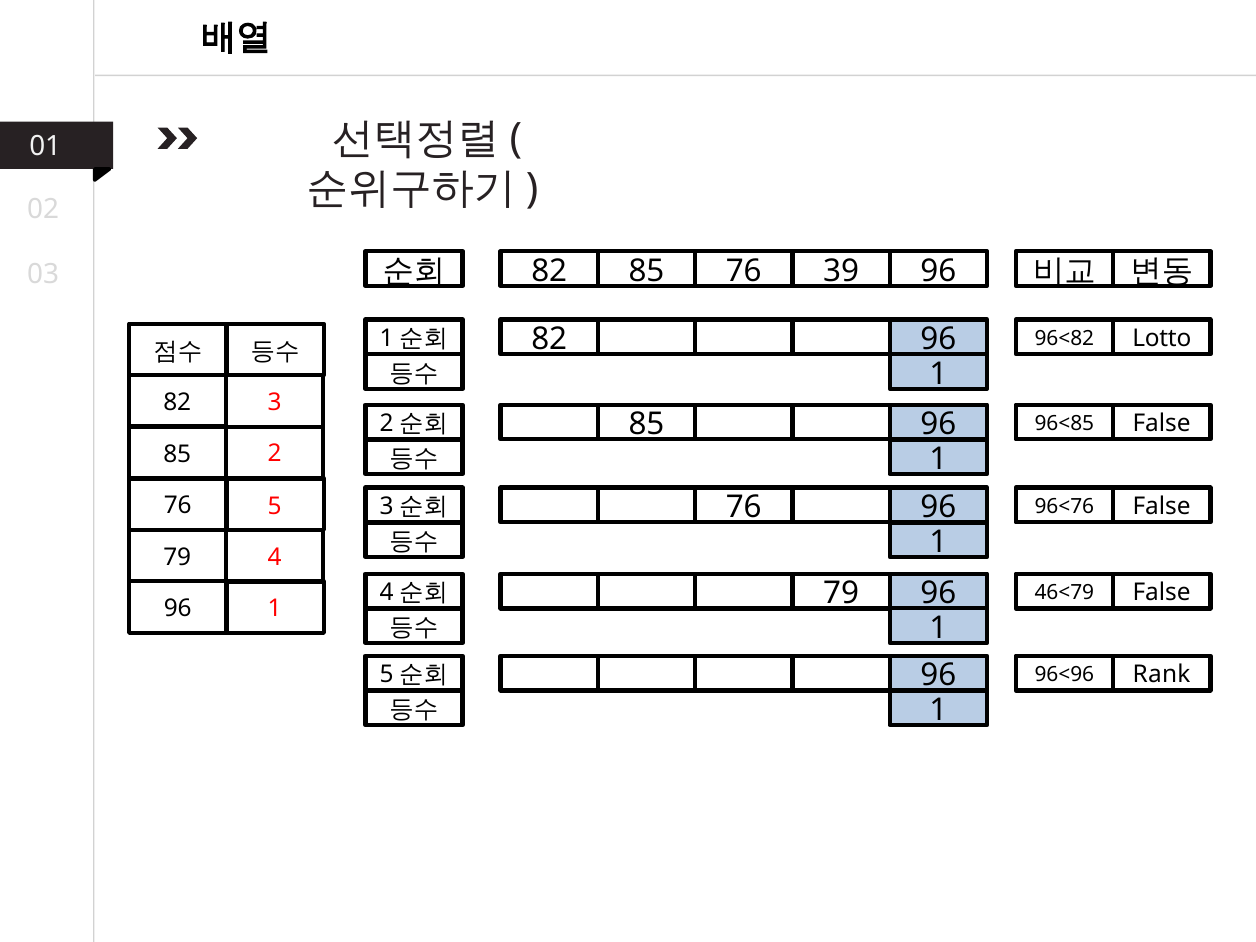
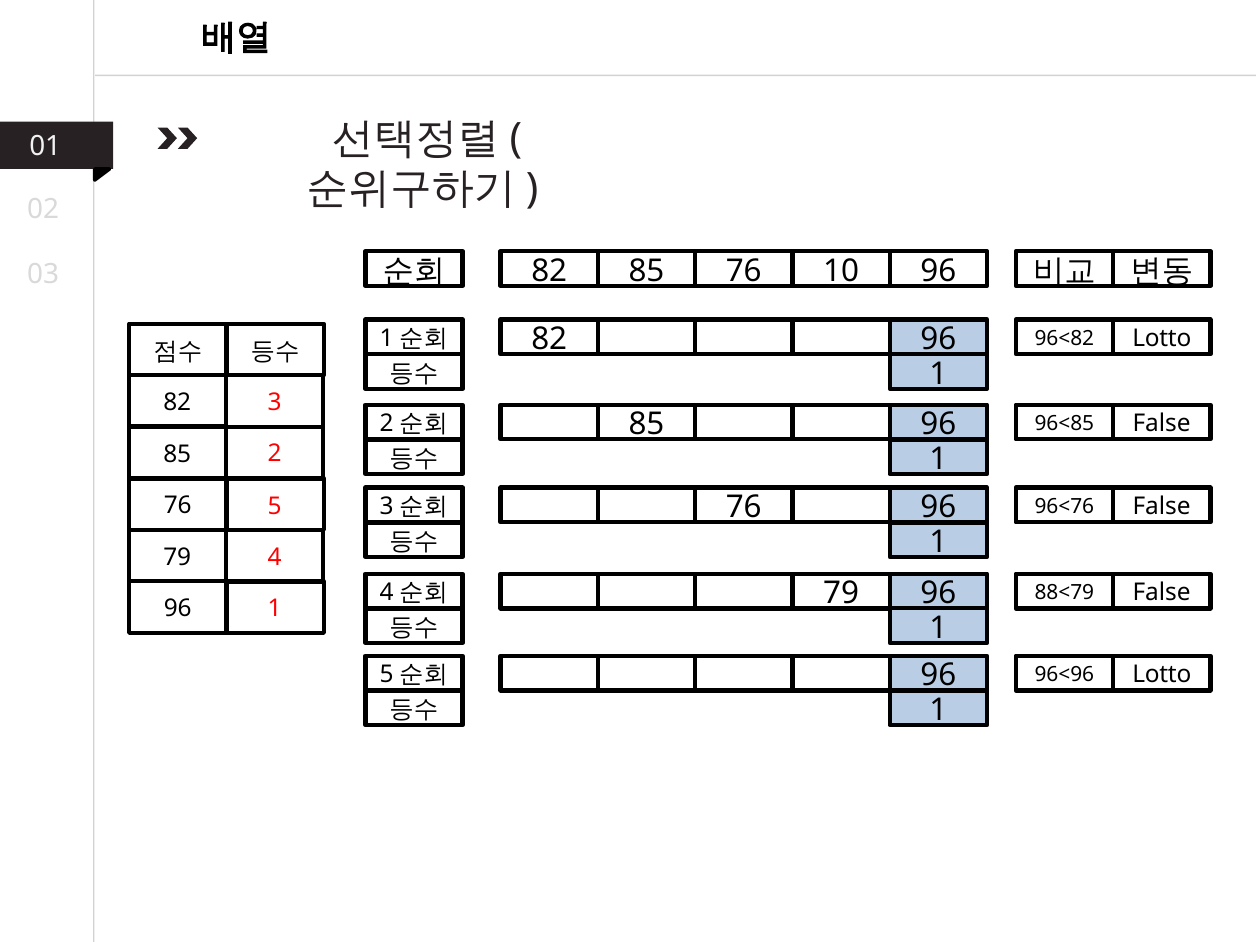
39: 39 -> 10
46<79: 46<79 -> 88<79
Rank at (1162, 675): Rank -> Lotto
